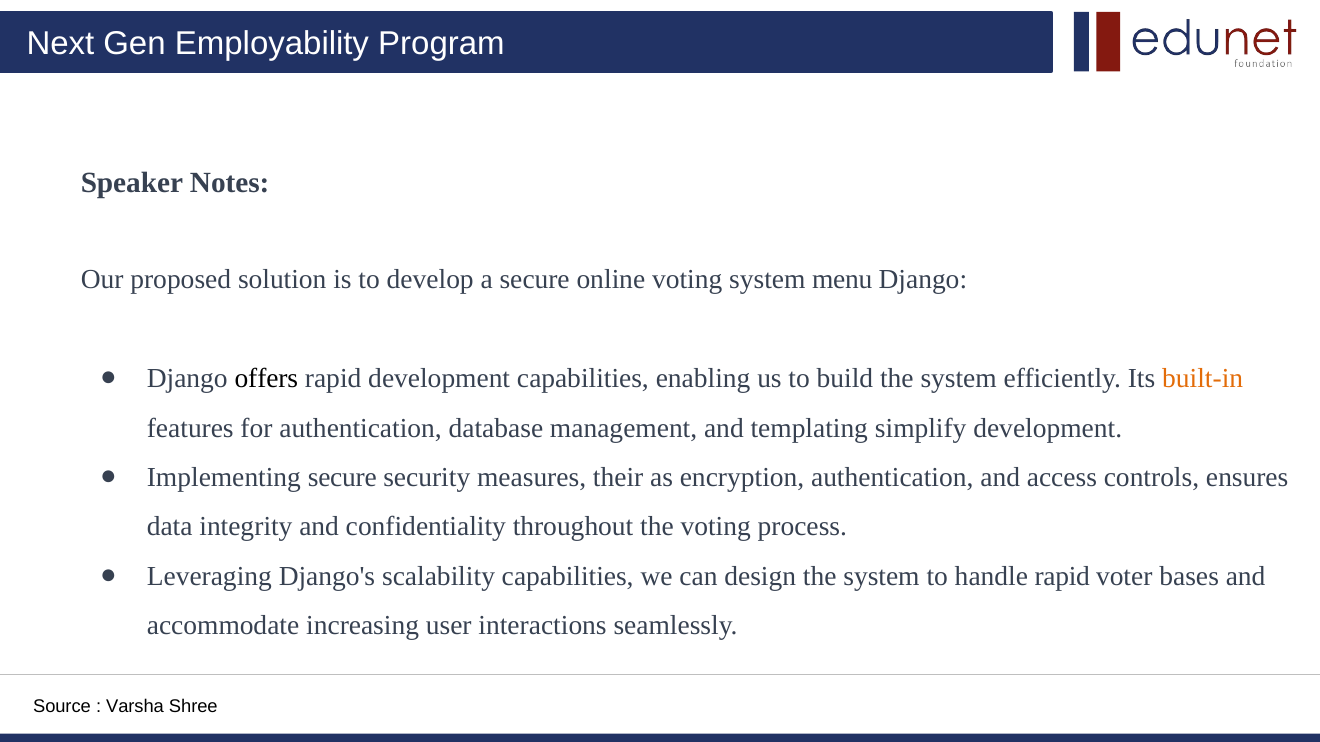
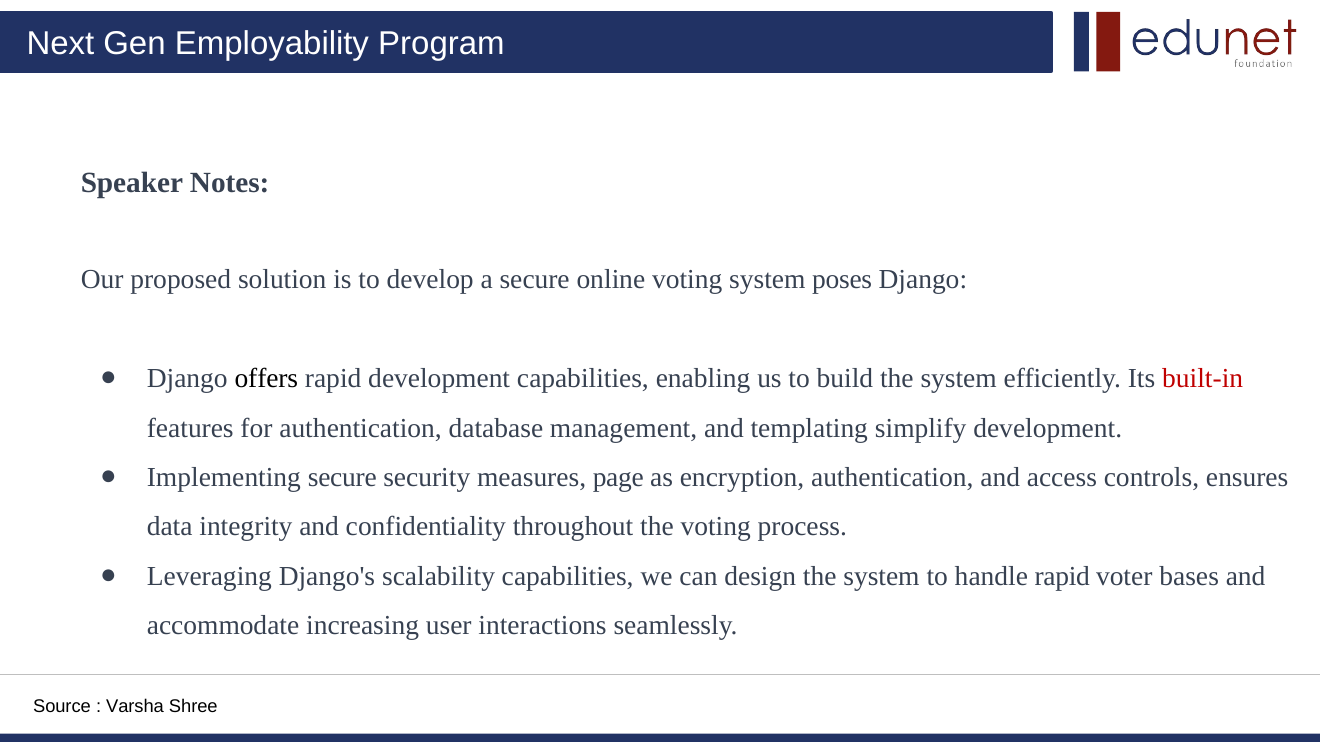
menu: menu -> poses
built-in colour: orange -> red
their: their -> page
